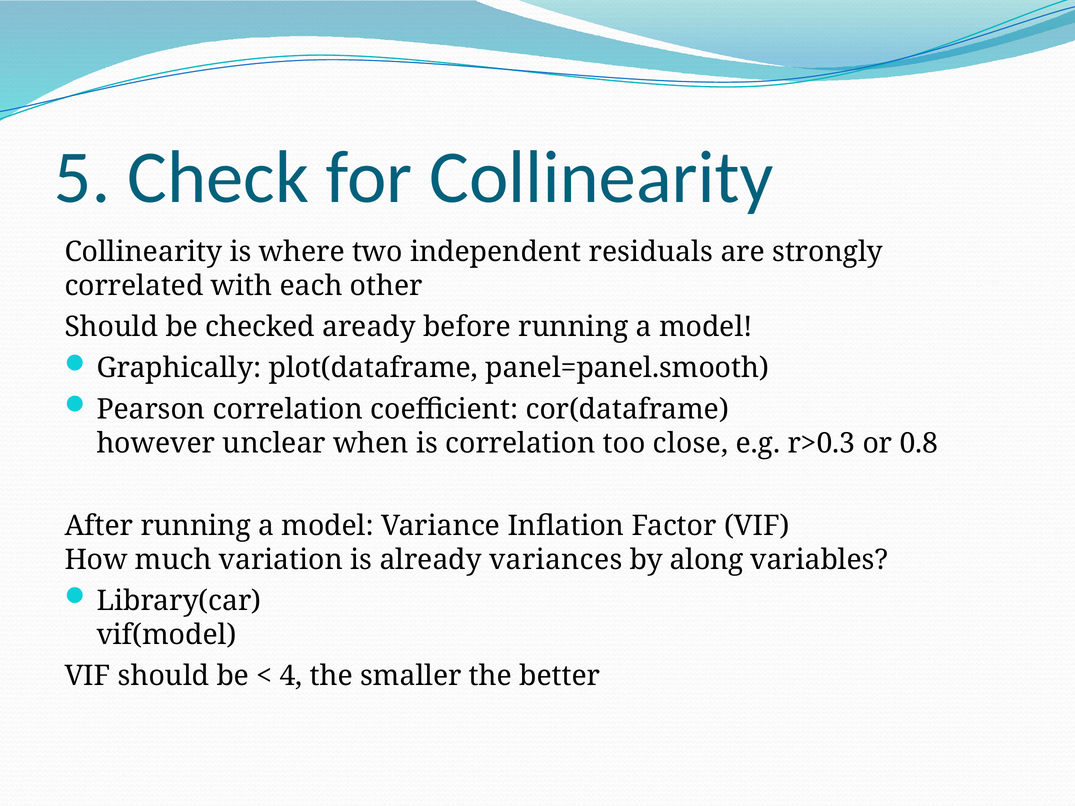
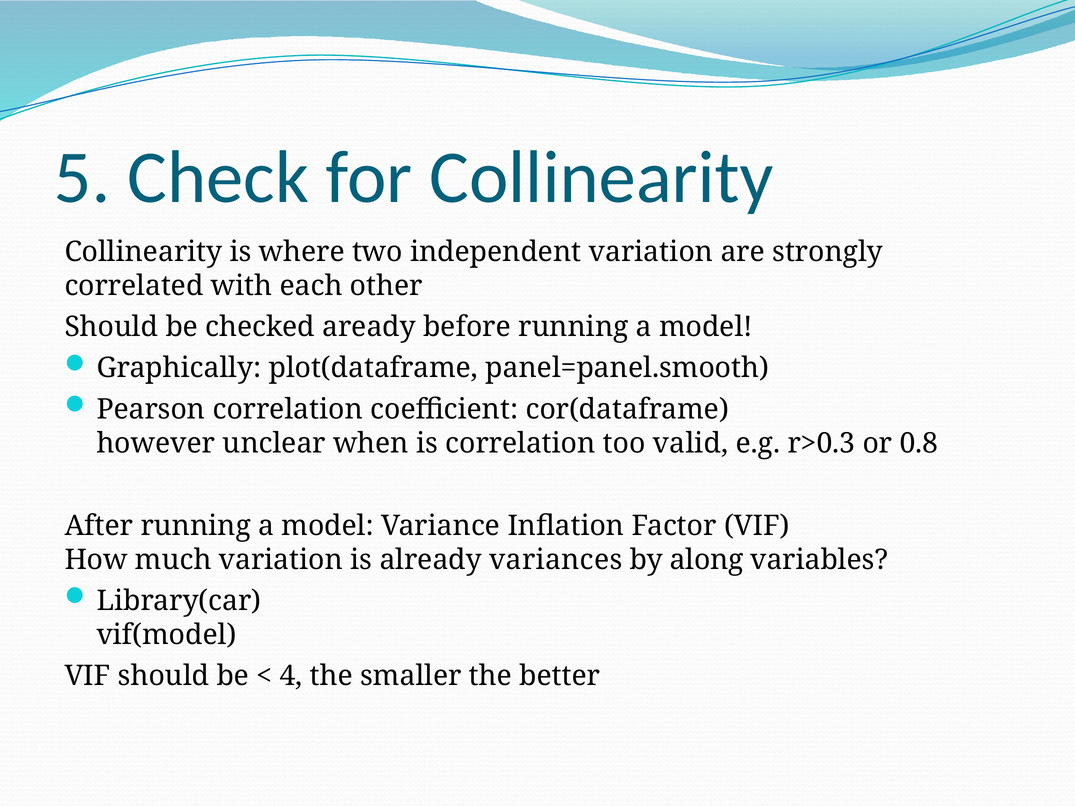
independent residuals: residuals -> variation
close: close -> valid
